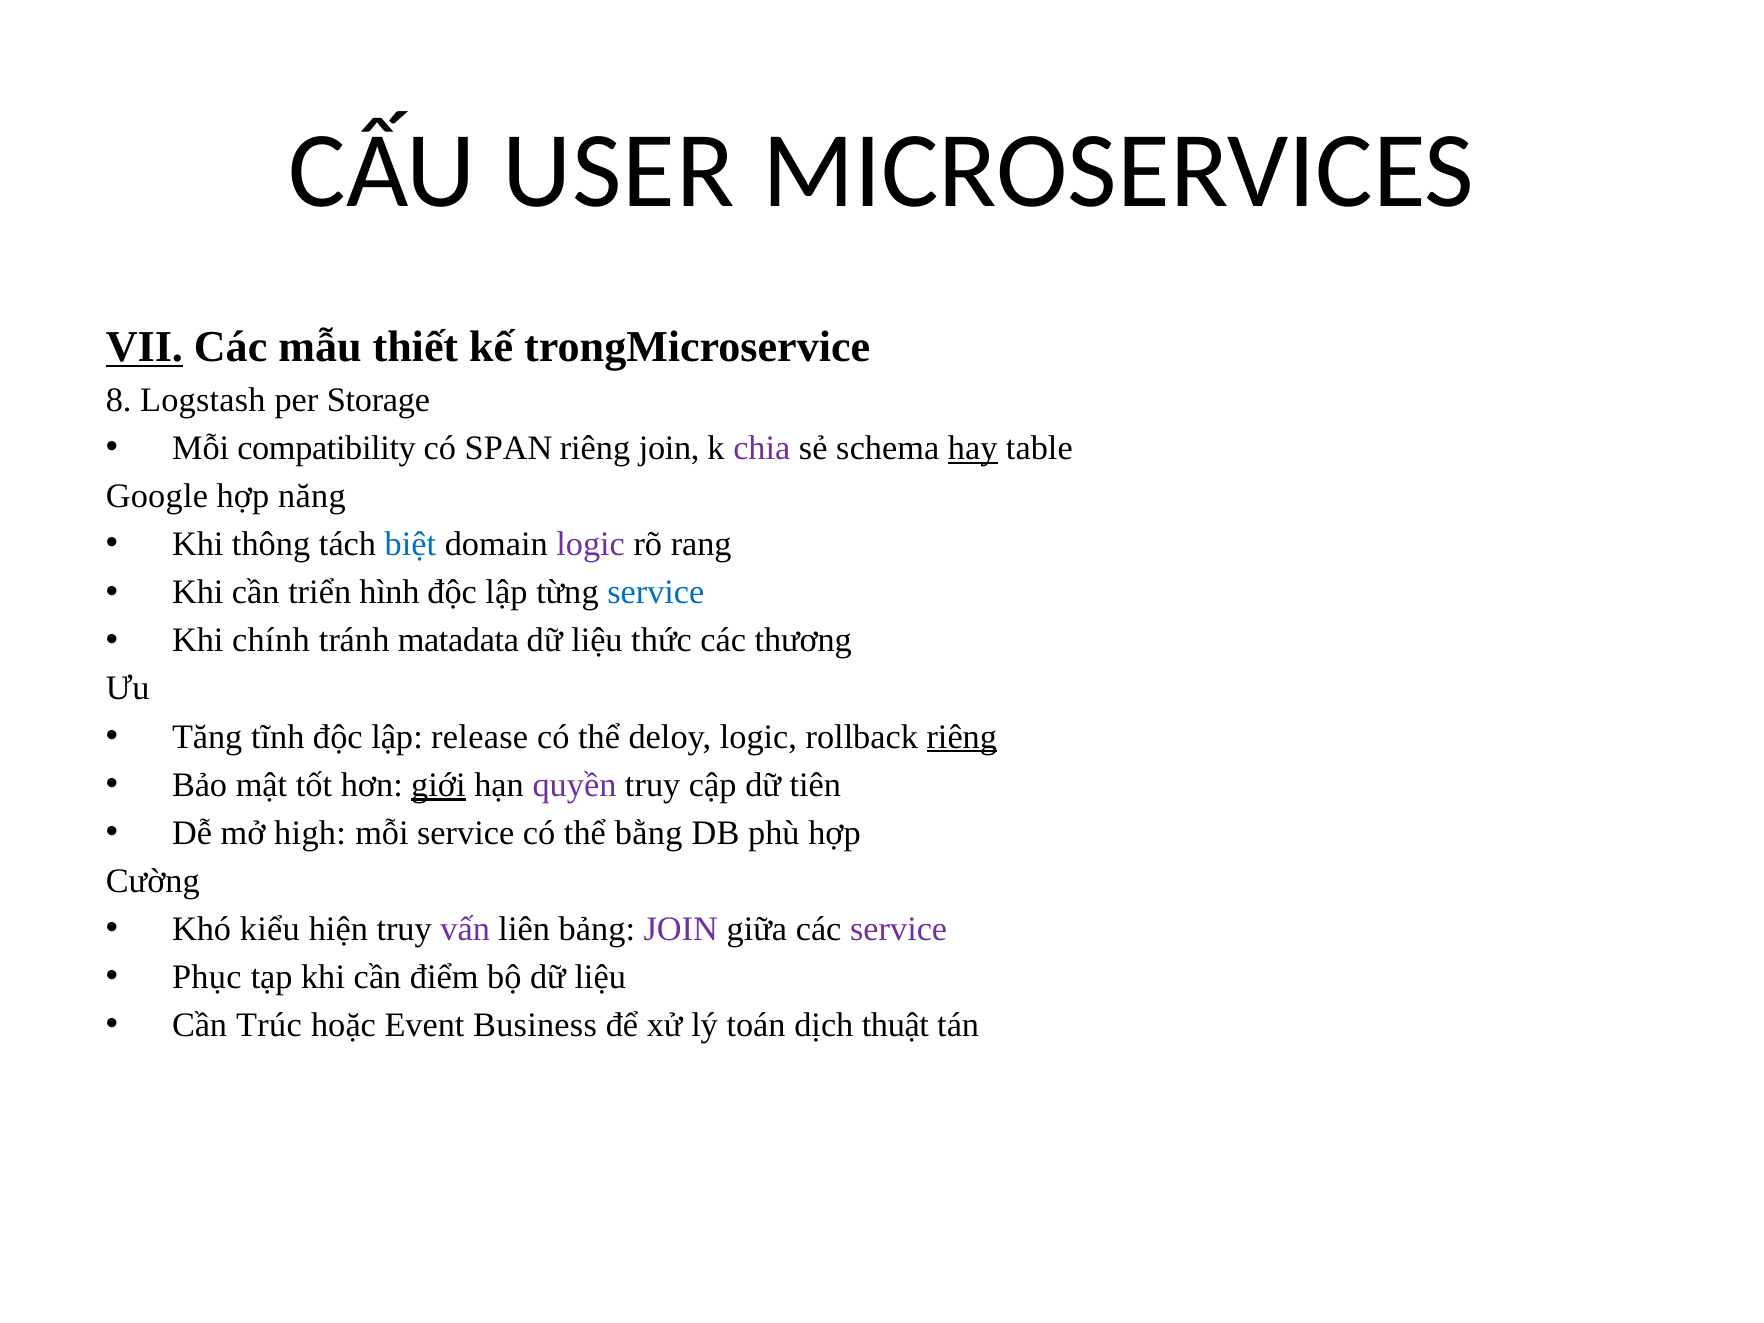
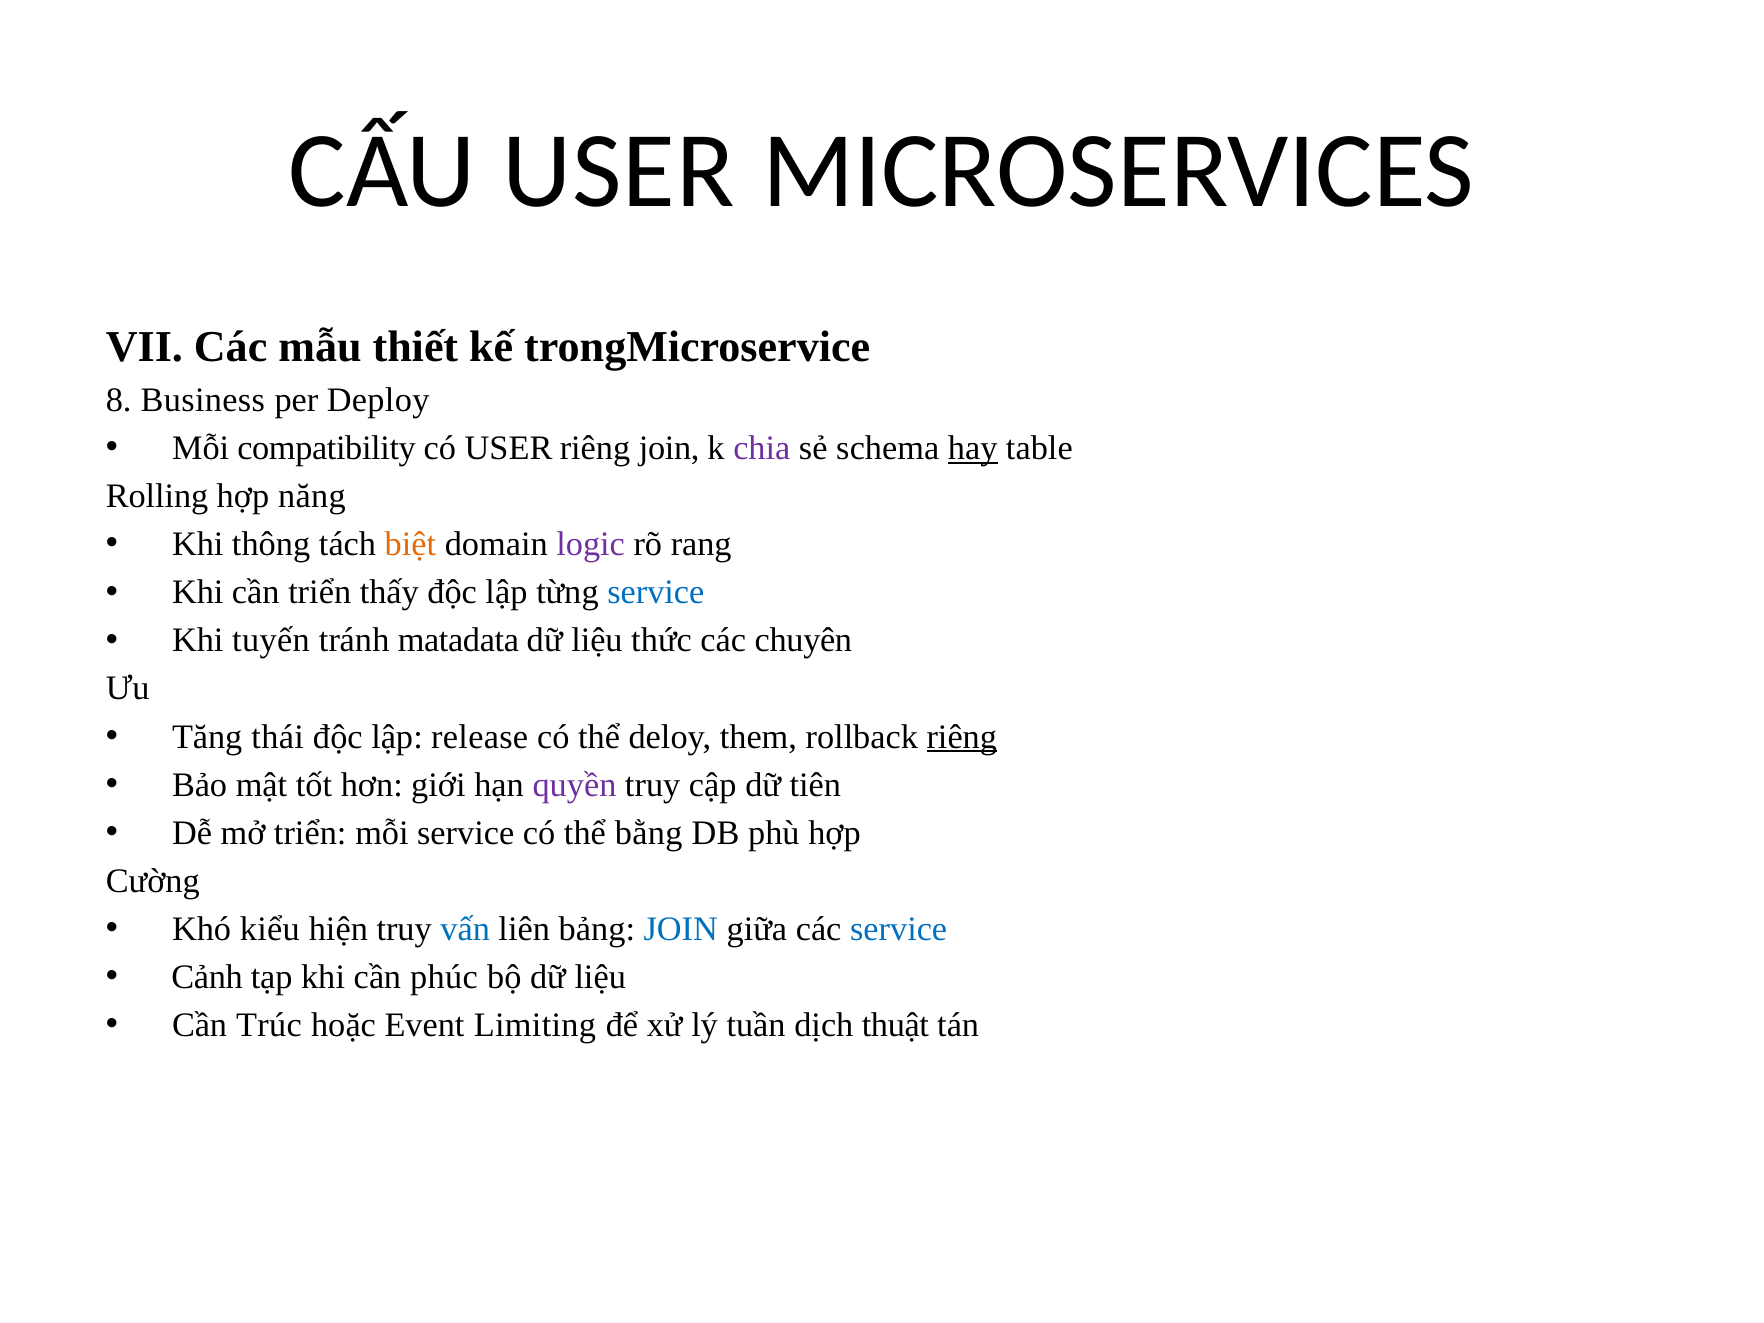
VII underline: present -> none
Logstash: Logstash -> Business
Storage: Storage -> Deploy
có SPAN: SPAN -> USER
Google: Google -> Rolling
biệt colour: blue -> orange
hình: hình -> thấy
chính: chính -> tuyến
thương: thương -> chuyên
tĩnh: tĩnh -> thái
deloy logic: logic -> them
giới underline: present -> none
mở high: high -> triển
vấn colour: purple -> blue
JOIN at (681, 929) colour: purple -> blue
service at (899, 929) colour: purple -> blue
Phục: Phục -> Cảnh
điểm: điểm -> phúc
Business: Business -> Limiting
toán: toán -> tuần
